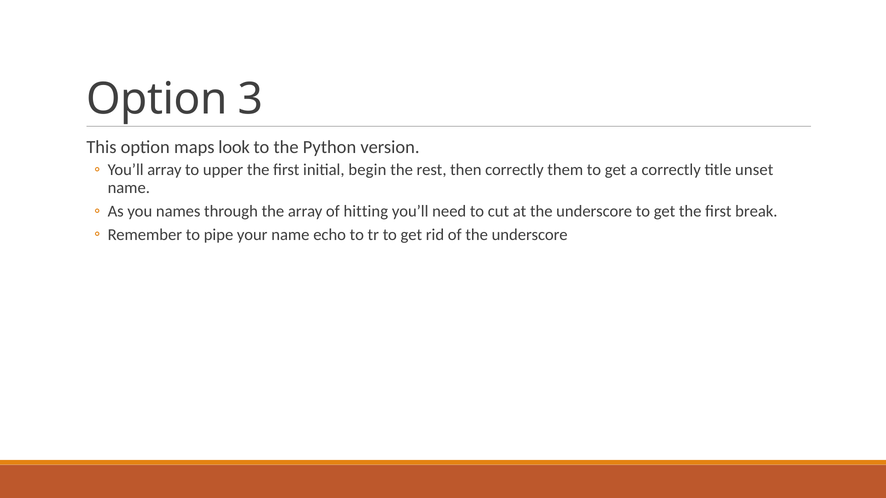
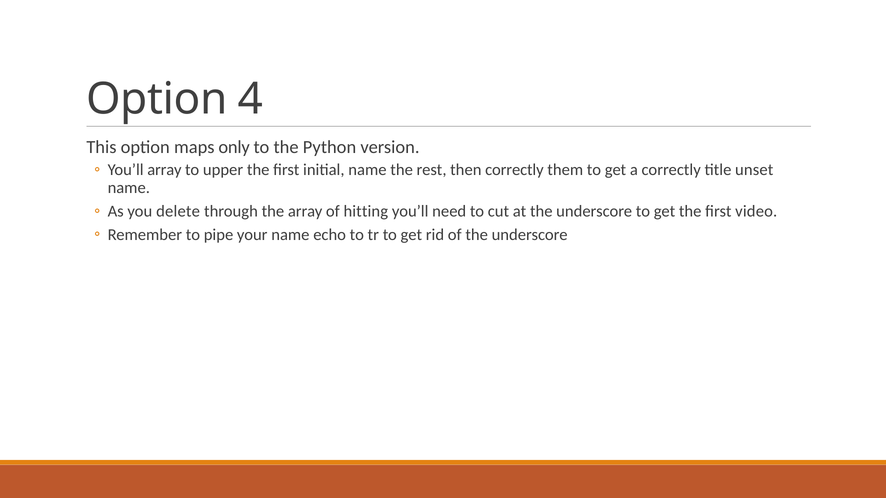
3: 3 -> 4
look: look -> only
initial begin: begin -> name
names: names -> delete
break: break -> video
